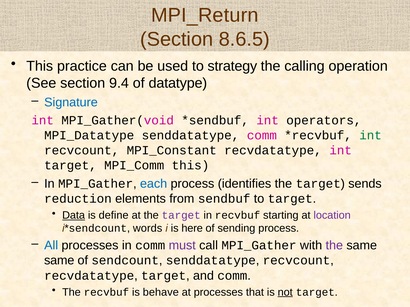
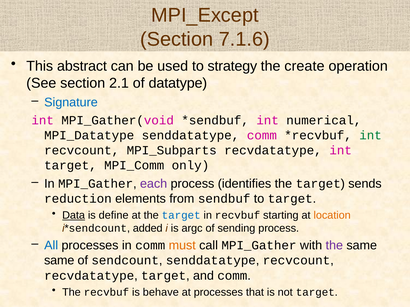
MPI_Return: MPI_Return -> MPI_Except
8.6.5: 8.6.5 -> 7.1.6
practice: practice -> abstract
calling: calling -> create
9.4: 9.4 -> 2.1
operators: operators -> numerical
MPI_Constant: MPI_Constant -> MPI_Subparts
MPI_Comm this: this -> only
each colour: blue -> purple
target at (181, 216) colour: purple -> blue
location colour: purple -> orange
words: words -> added
here: here -> argc
must colour: purple -> orange
not underline: present -> none
